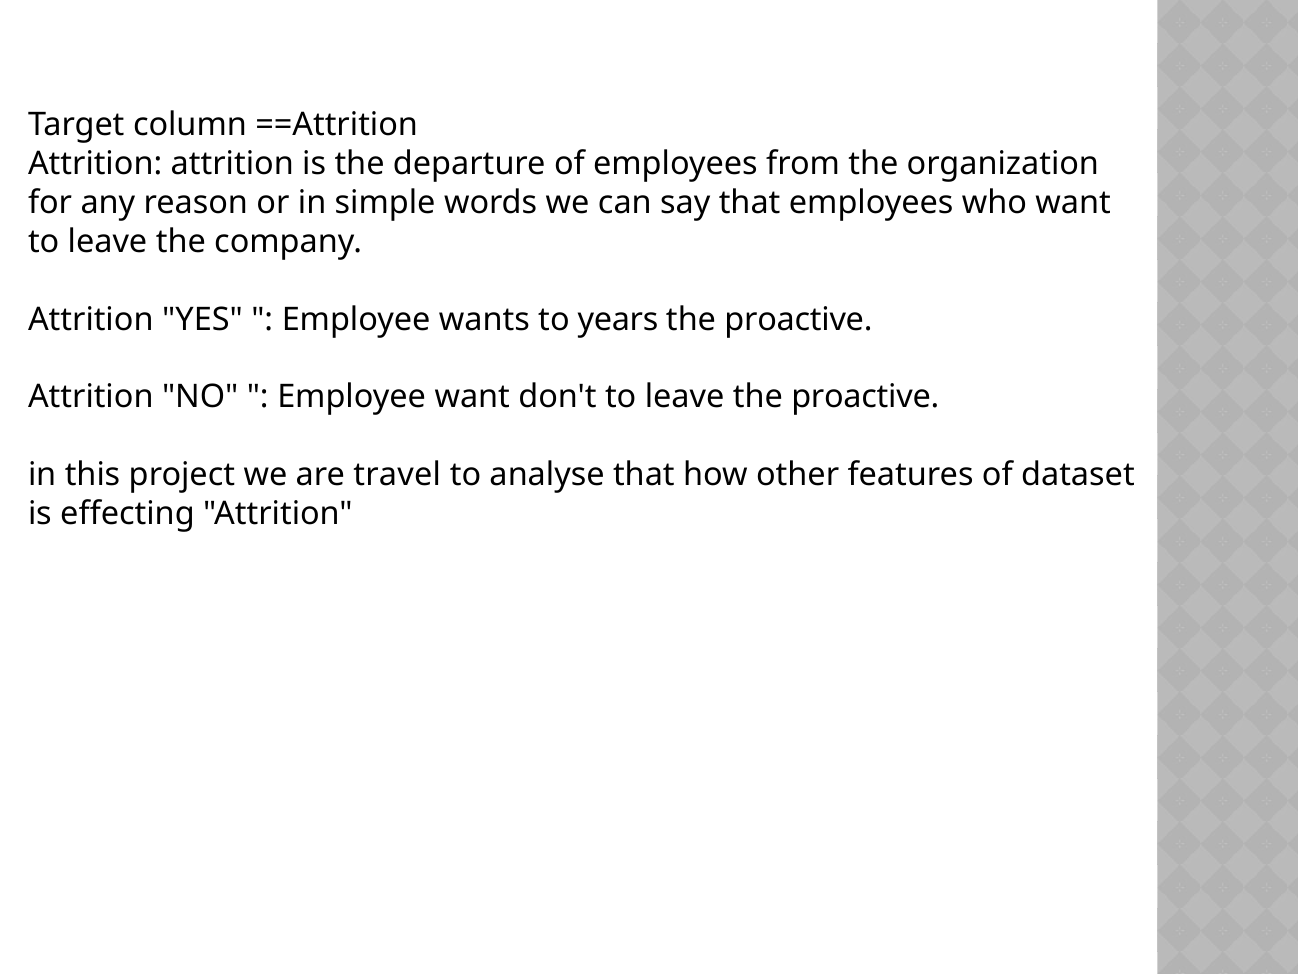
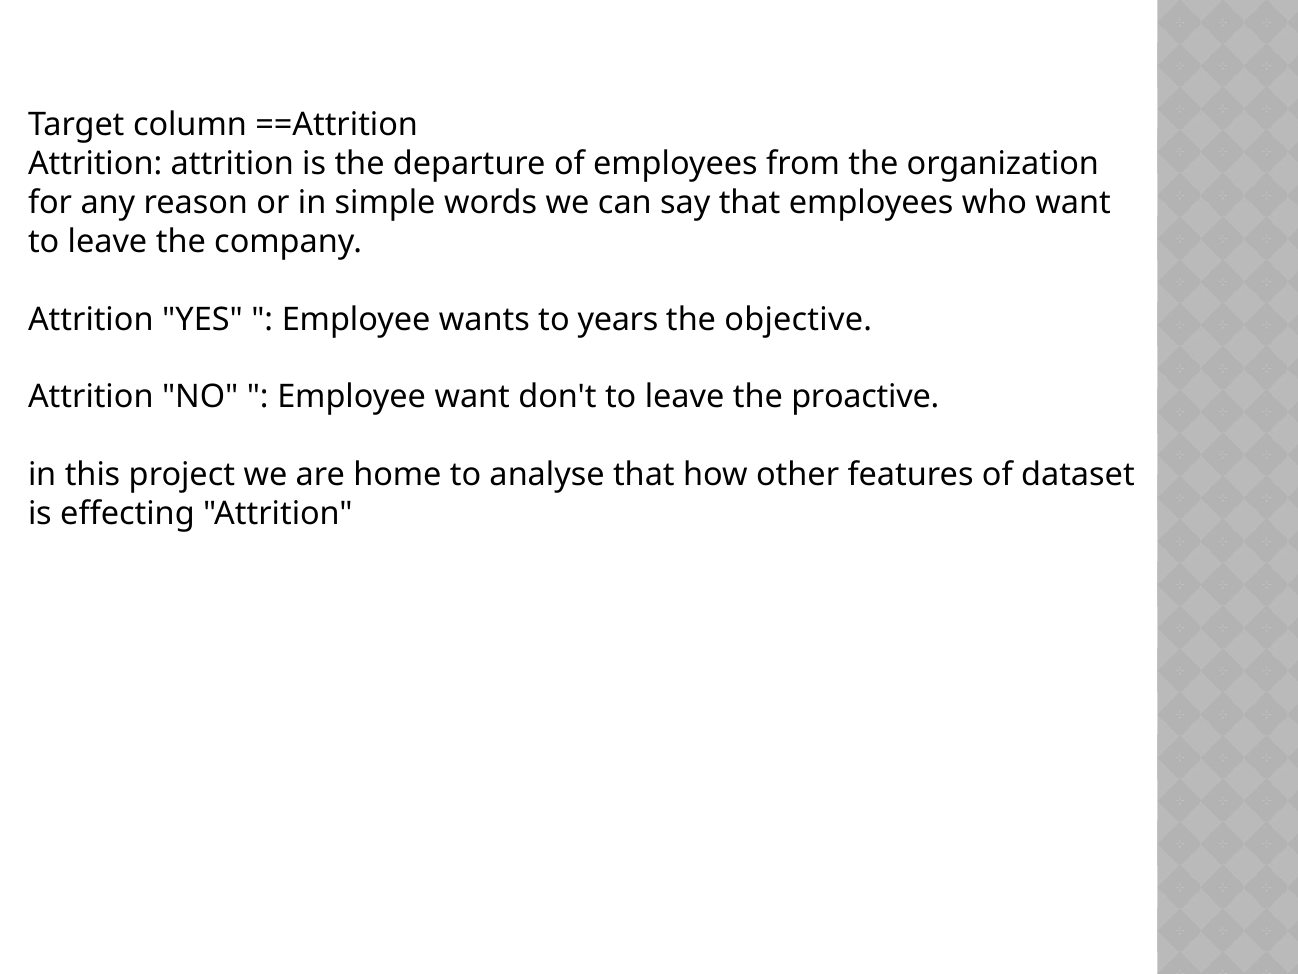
proactive at (798, 319): proactive -> objective
travel: travel -> home
